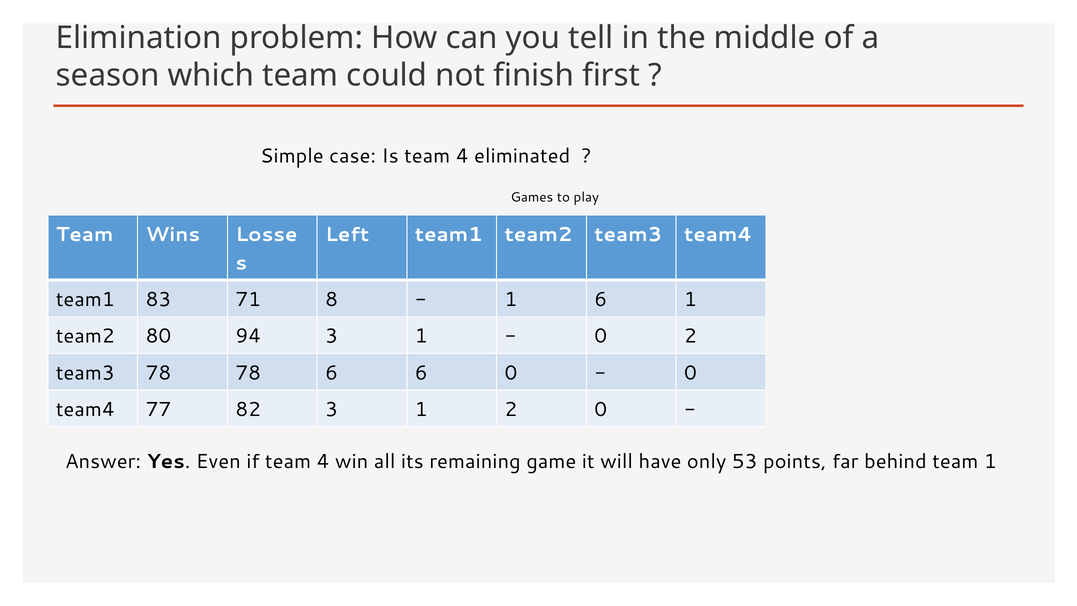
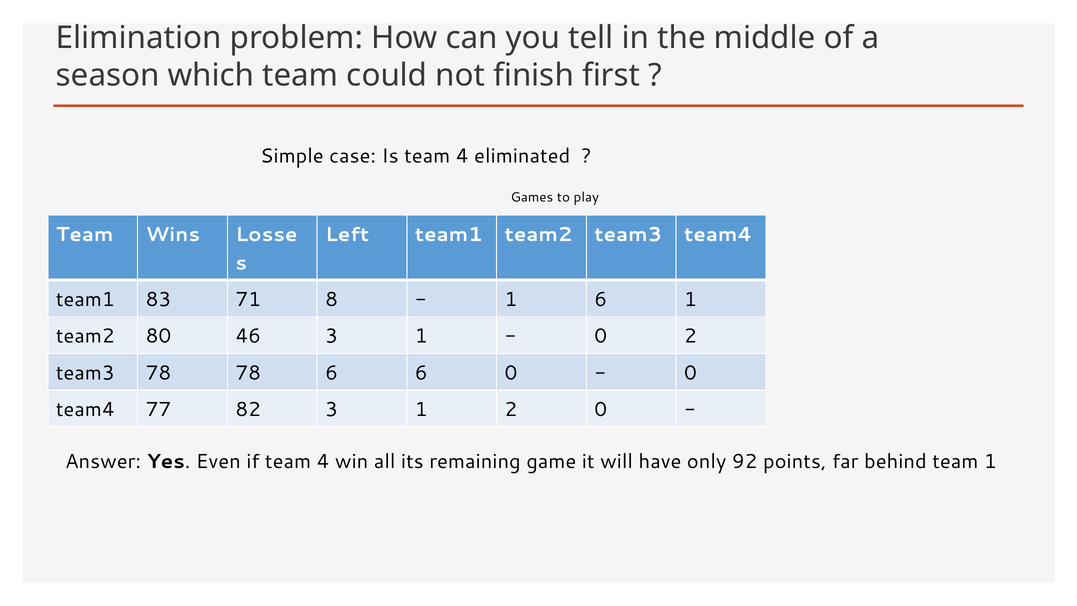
94: 94 -> 46
53: 53 -> 92
